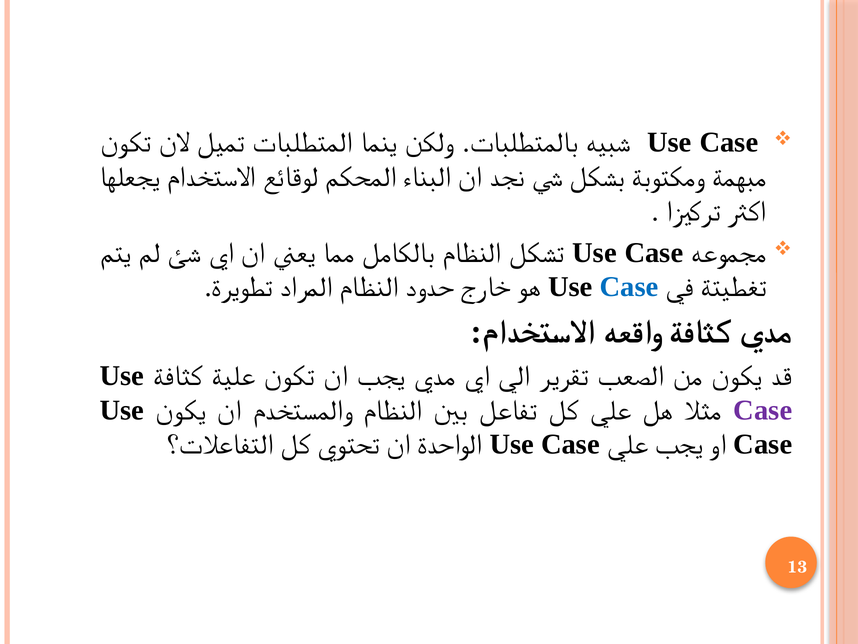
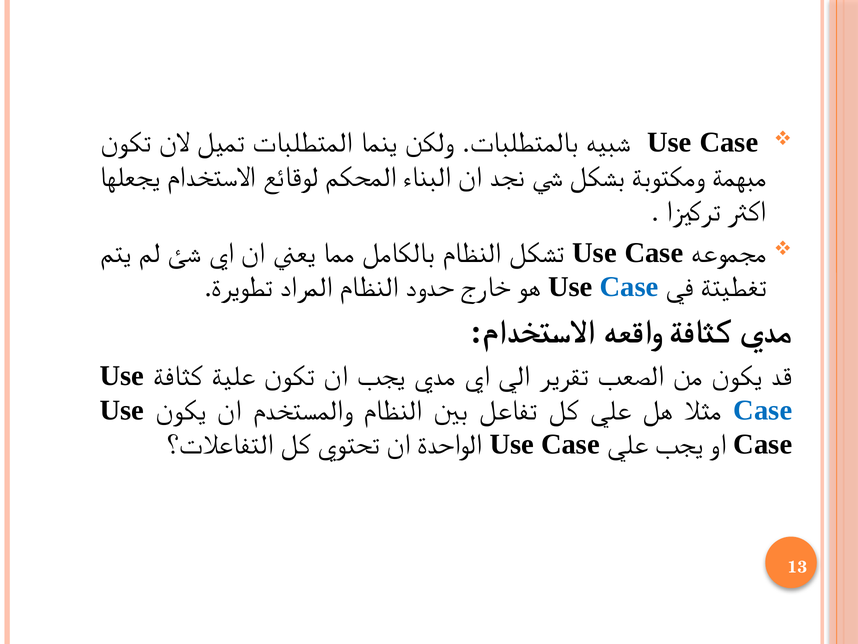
Case at (763, 410) colour: purple -> blue
